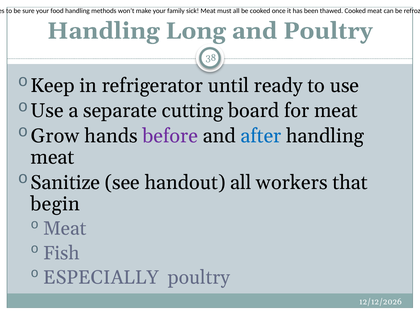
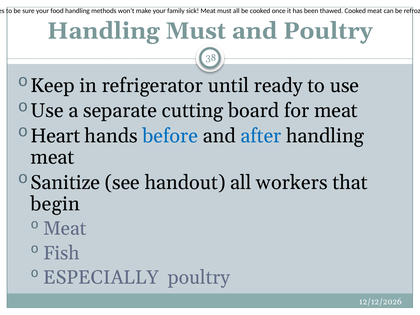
Handling Long: Long -> Must
Grow: Grow -> Heart
before colour: purple -> blue
